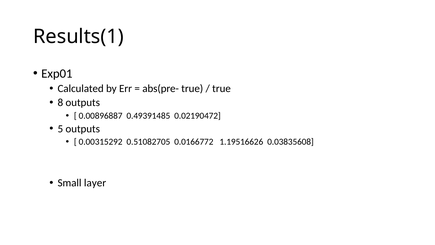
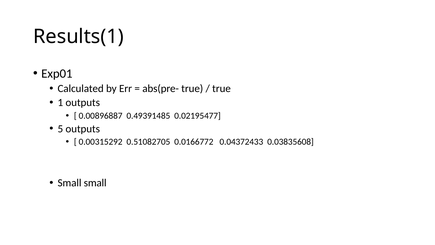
8: 8 -> 1
0.02190472: 0.02190472 -> 0.02195477
1.19516626: 1.19516626 -> 0.04372433
Small layer: layer -> small
